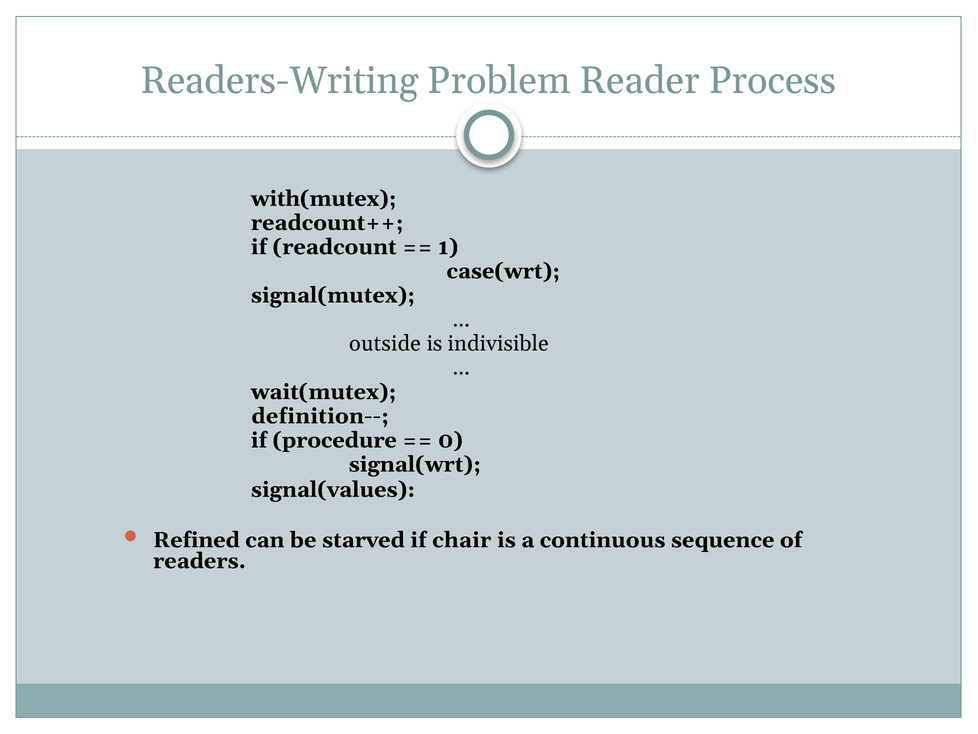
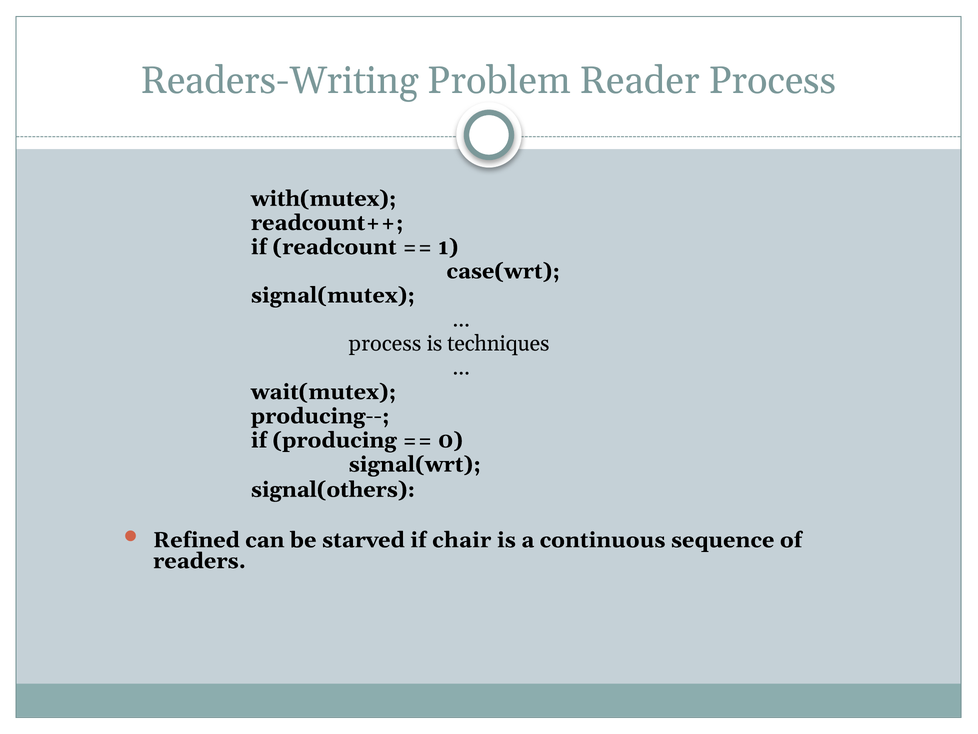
outside at (385, 343): outside -> process
indivisible: indivisible -> techniques
definition--: definition-- -> producing--
procedure: procedure -> producing
signal(values: signal(values -> signal(others
